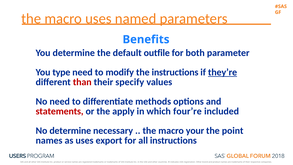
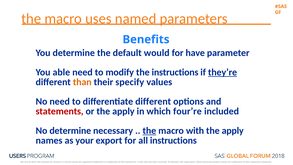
outfile: outfile -> would
both: both -> have
type: type -> able
than colour: red -> orange
differentiate methods: methods -> different
the at (149, 131) underline: none -> present
your: your -> with
point at (233, 131): point -> apply
as uses: uses -> your
